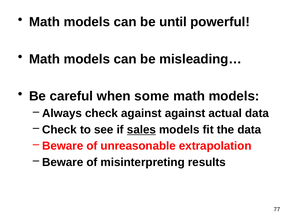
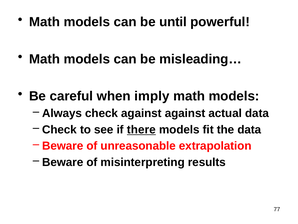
some: some -> imply
sales: sales -> there
